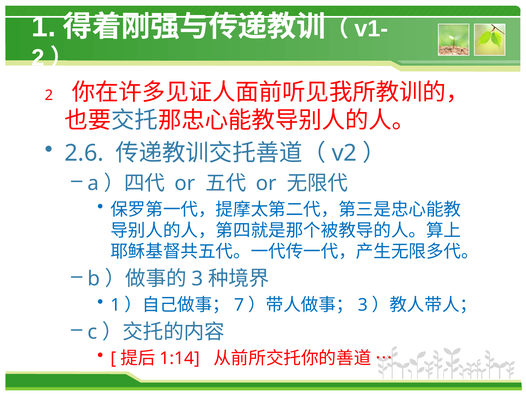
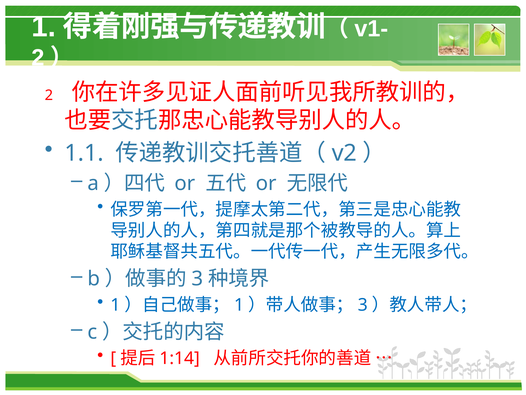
2.6: 2.6 -> 1.1
7 at (239, 305): 7 -> 1
